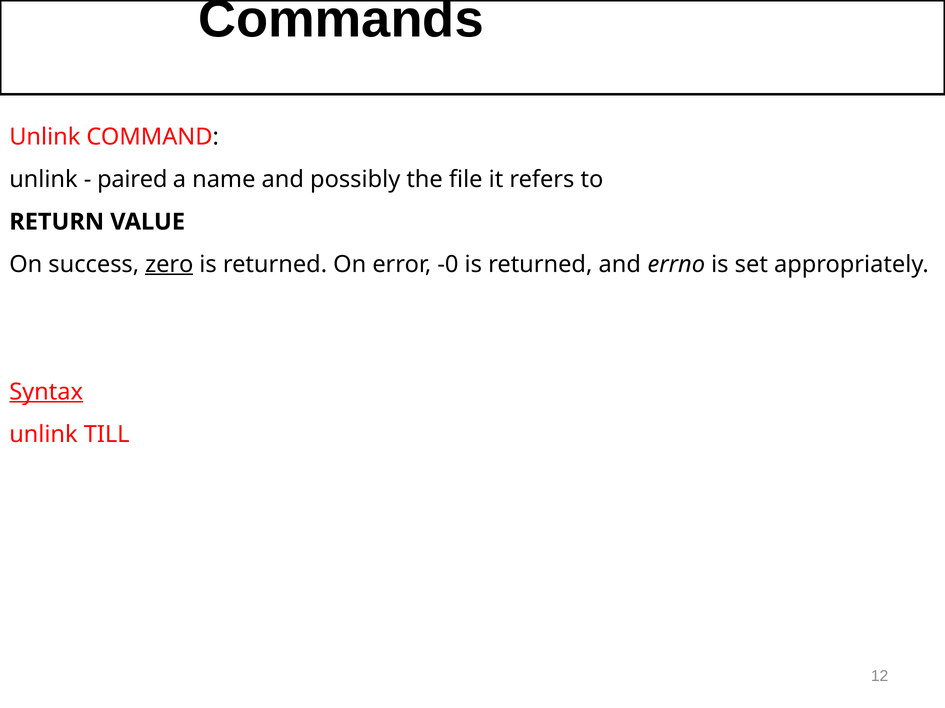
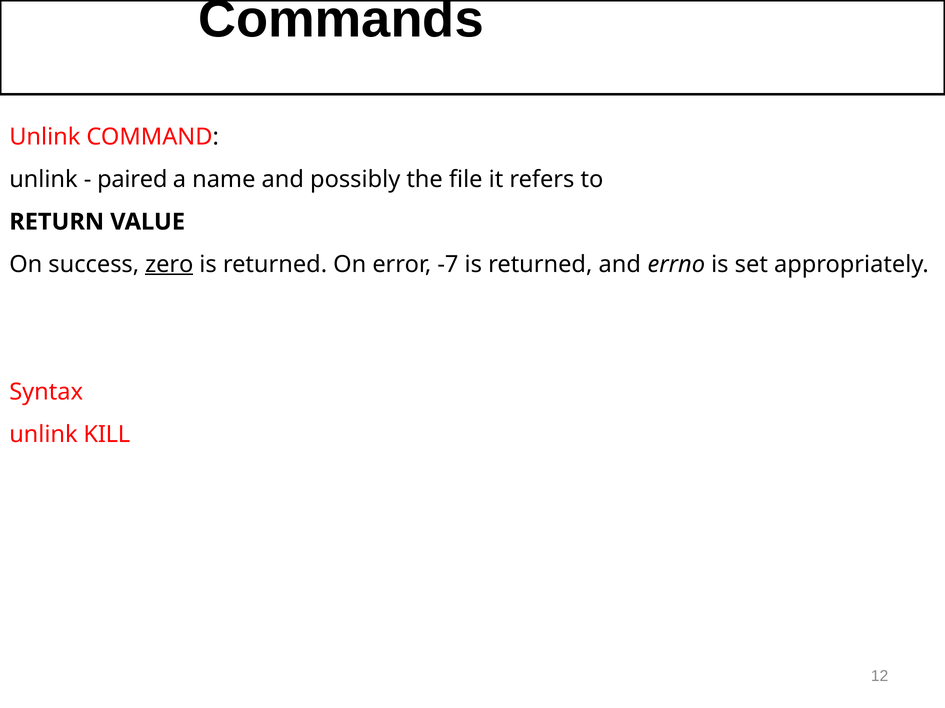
-0: -0 -> -7
Syntax underline: present -> none
TILL: TILL -> KILL
